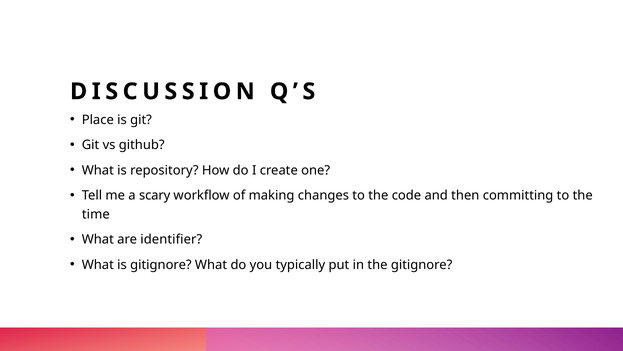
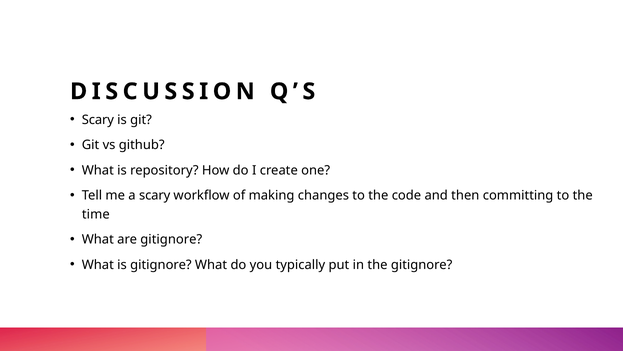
Place at (98, 120): Place -> Scary
are identifier: identifier -> gitignore
